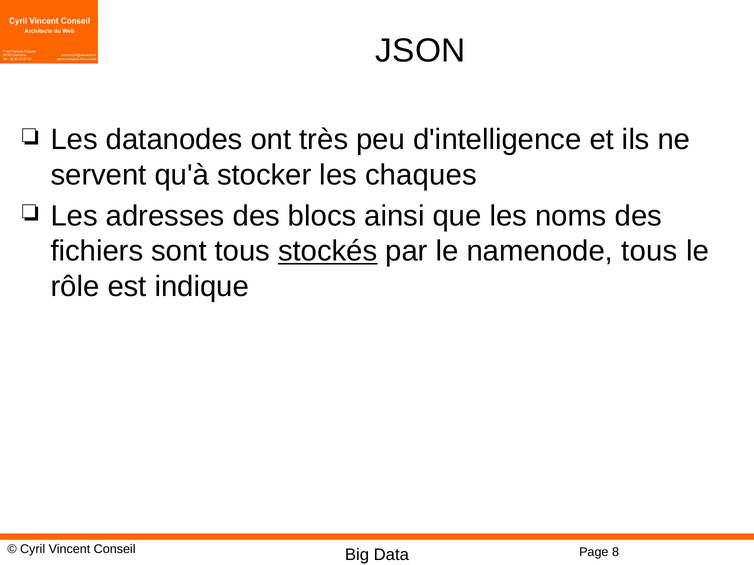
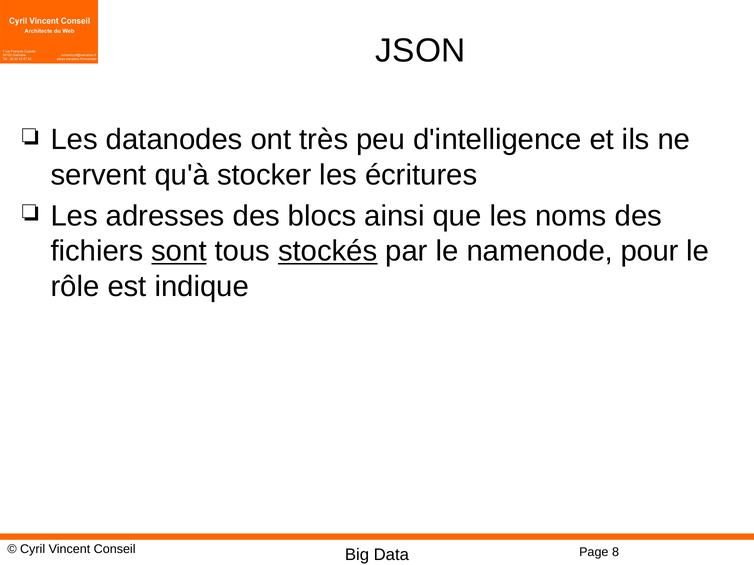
chaques: chaques -> écritures
sont underline: none -> present
namenode tous: tous -> pour
